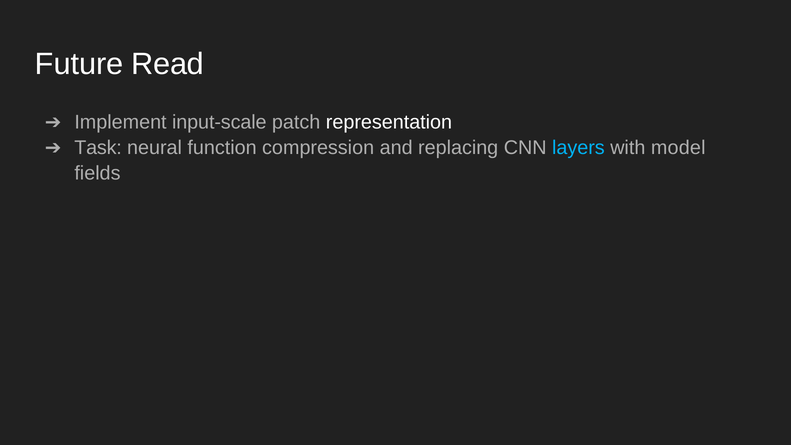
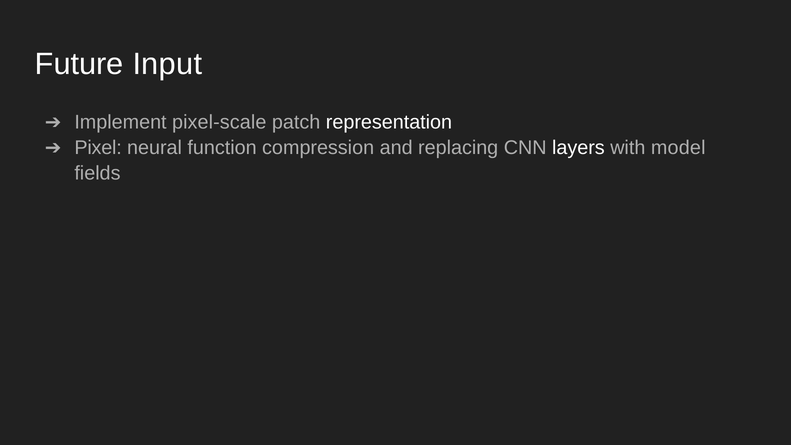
Read: Read -> Input
input-scale: input-scale -> pixel-scale
Task: Task -> Pixel
layers colour: light blue -> white
